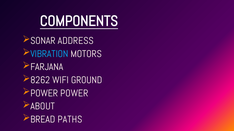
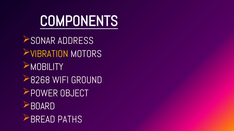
VIBRATION colour: light blue -> yellow
FARJANA: FARJANA -> MOBILITY
8262: 8262 -> 8268
POWER POWER: POWER -> OBJECT
ABOUT: ABOUT -> BOARD
